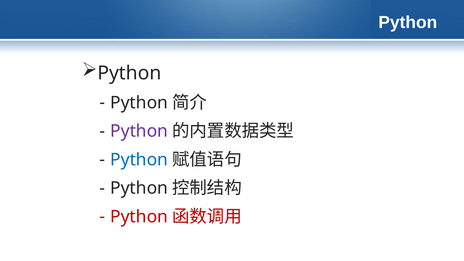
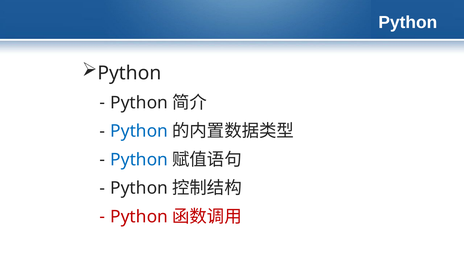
Python at (139, 131) colour: purple -> blue
